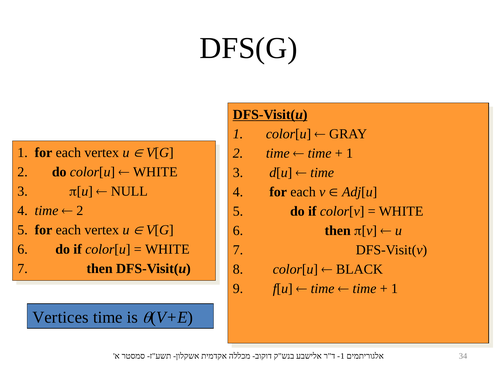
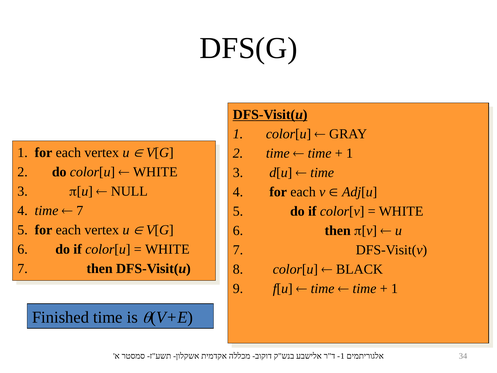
2 at (80, 210): 2 -> 7
Vertices: Vertices -> Finished
